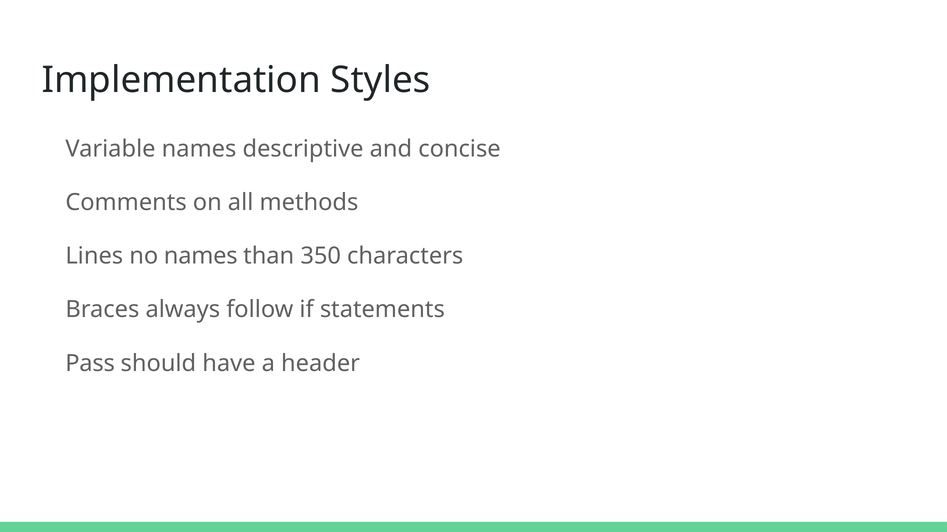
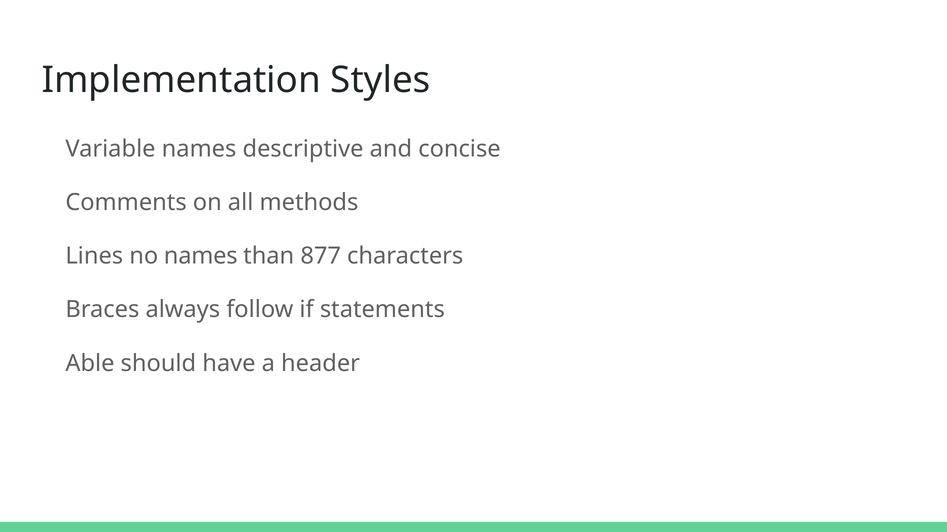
350: 350 -> 877
Pass: Pass -> Able
